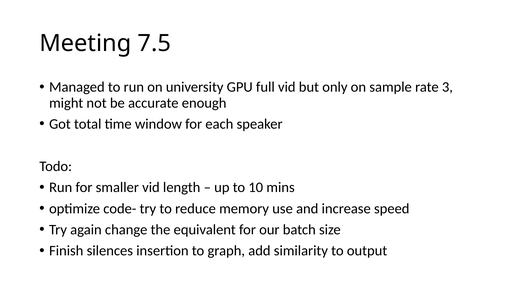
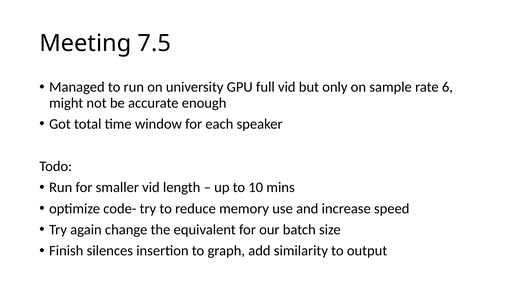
3: 3 -> 6
